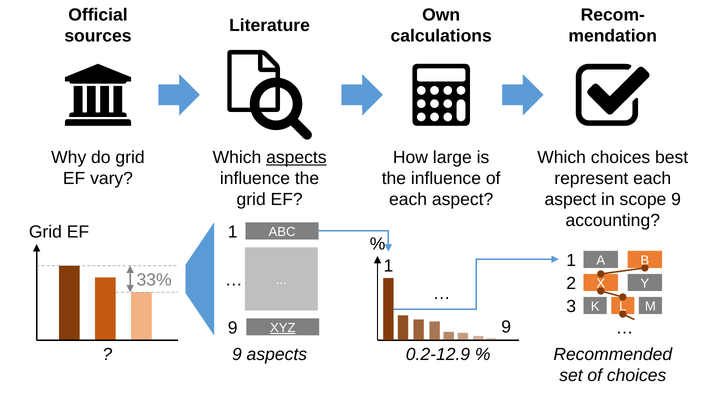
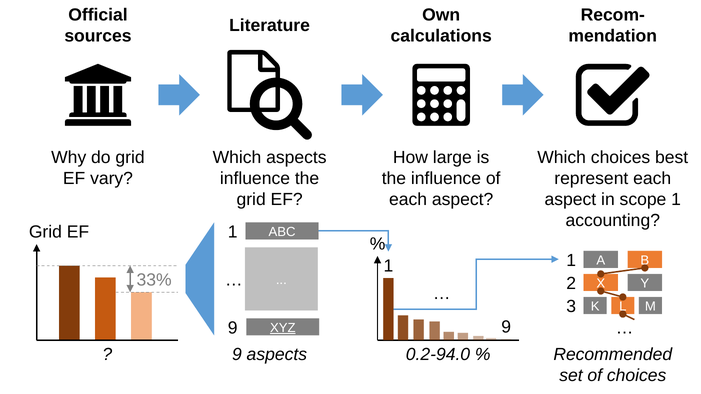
aspects at (296, 158) underline: present -> none
scope 9: 9 -> 1
0.2-12.9: 0.2-12.9 -> 0.2-94.0
